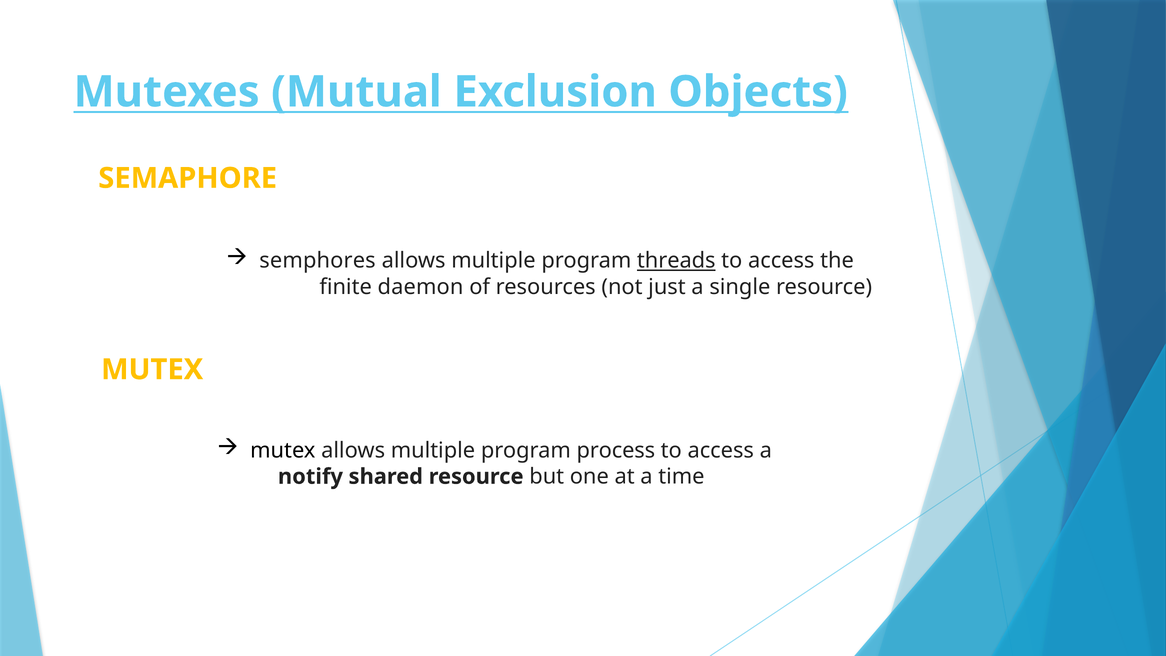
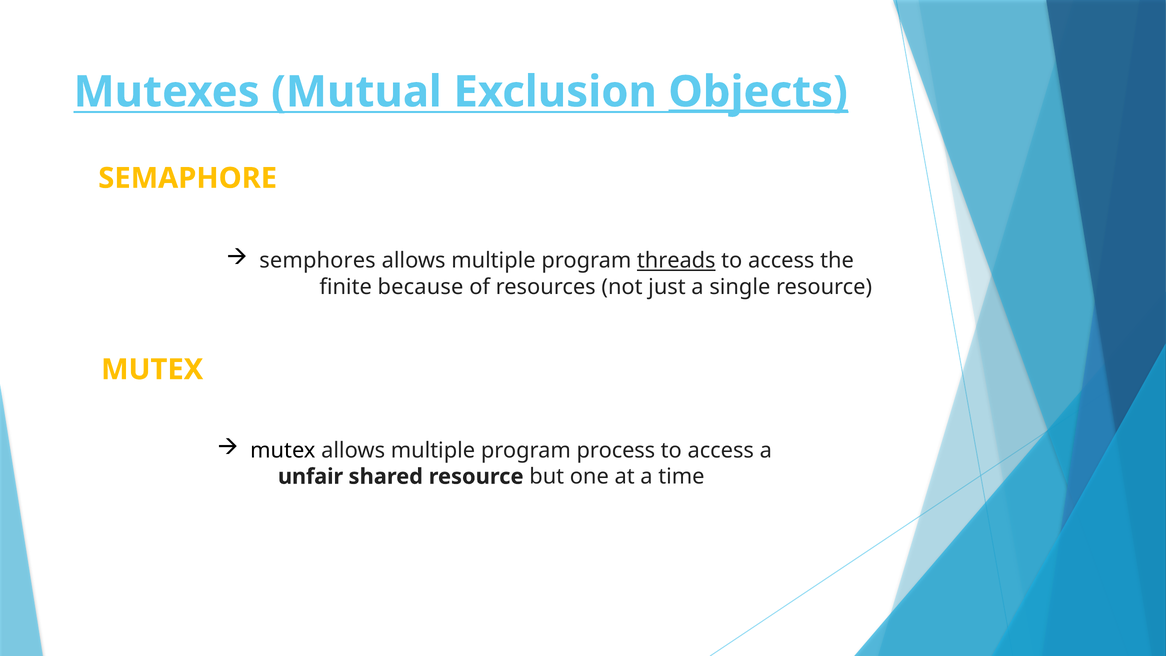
Objects underline: none -> present
daemon: daemon -> because
notify: notify -> unfair
